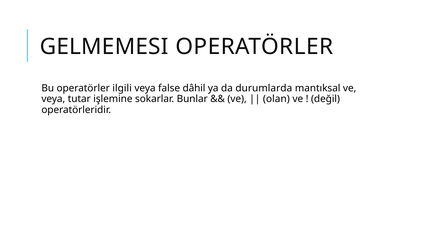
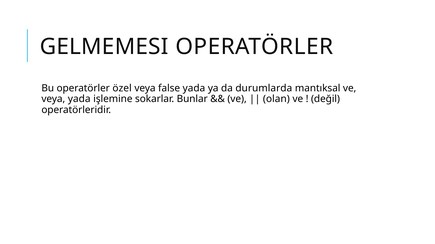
ilgili: ilgili -> özel
false dâhil: dâhil -> yada
veya tutar: tutar -> yada
